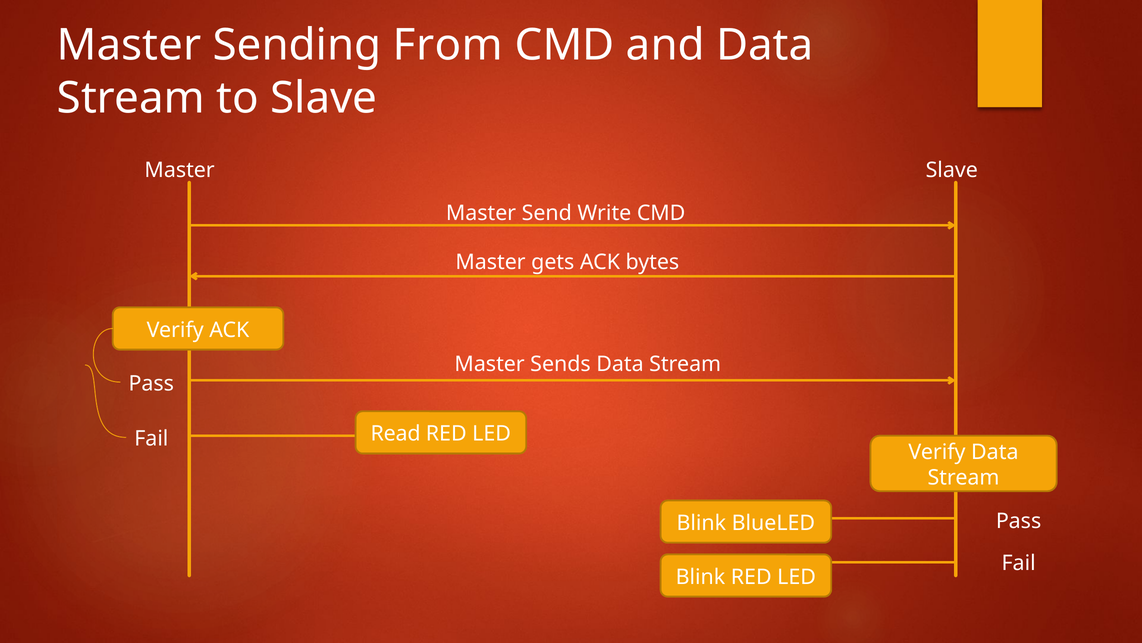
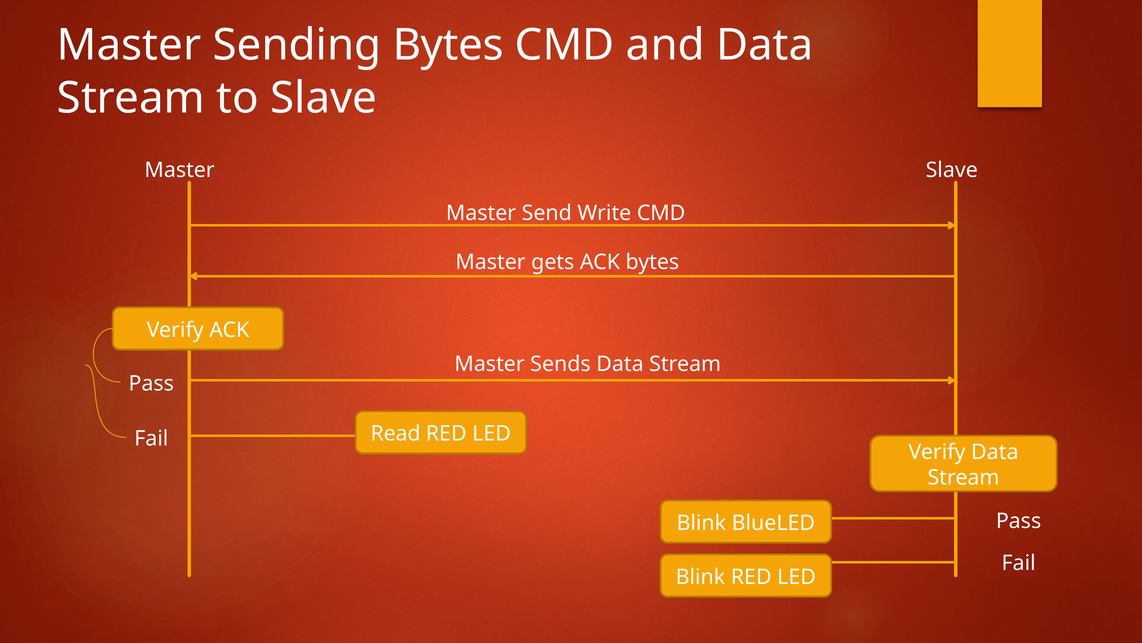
Sending From: From -> Bytes
